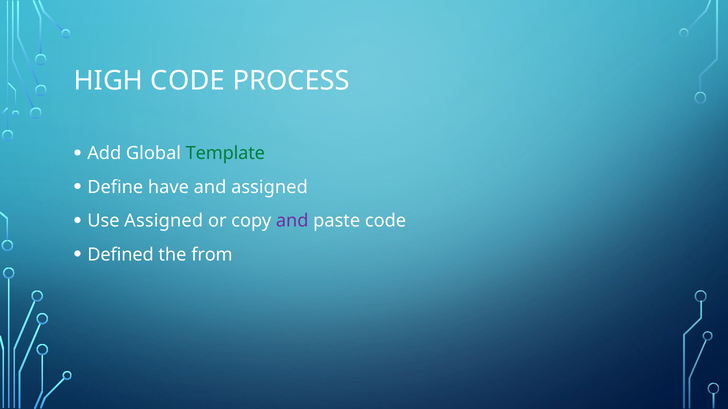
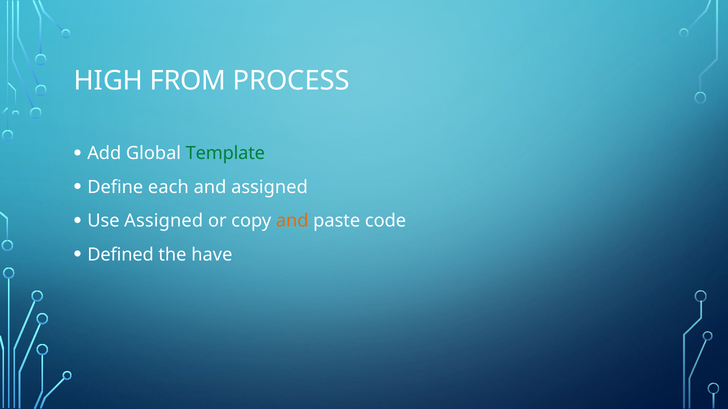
HIGH CODE: CODE -> FROM
have: have -> each
and at (292, 221) colour: purple -> orange
from: from -> have
